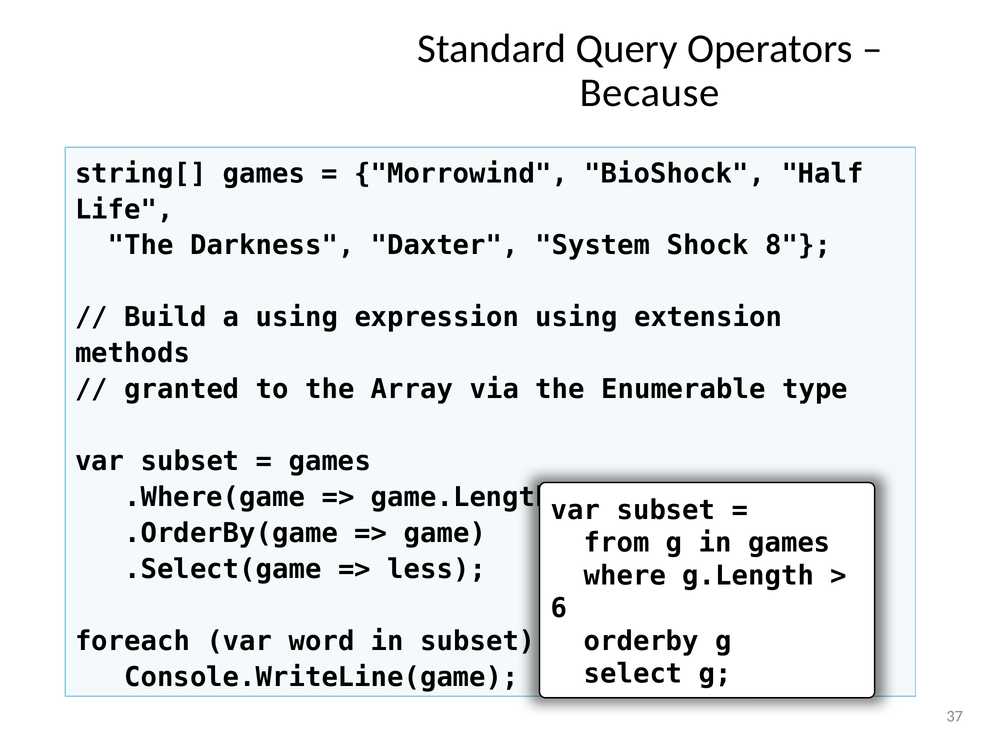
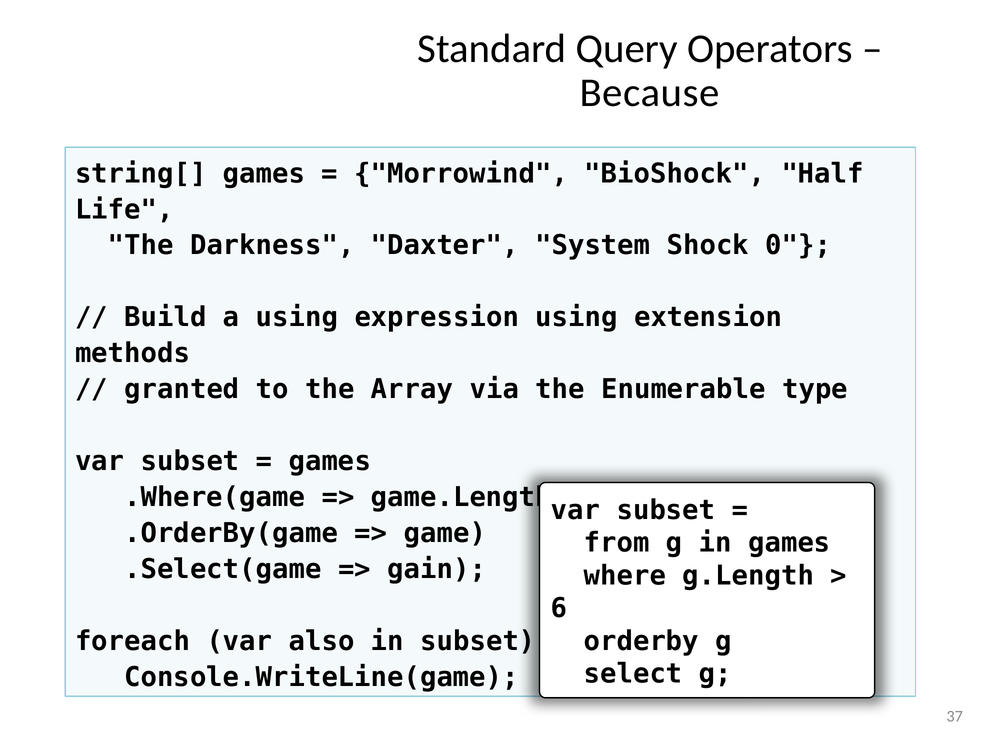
8: 8 -> 0
less: less -> gain
word: word -> also
